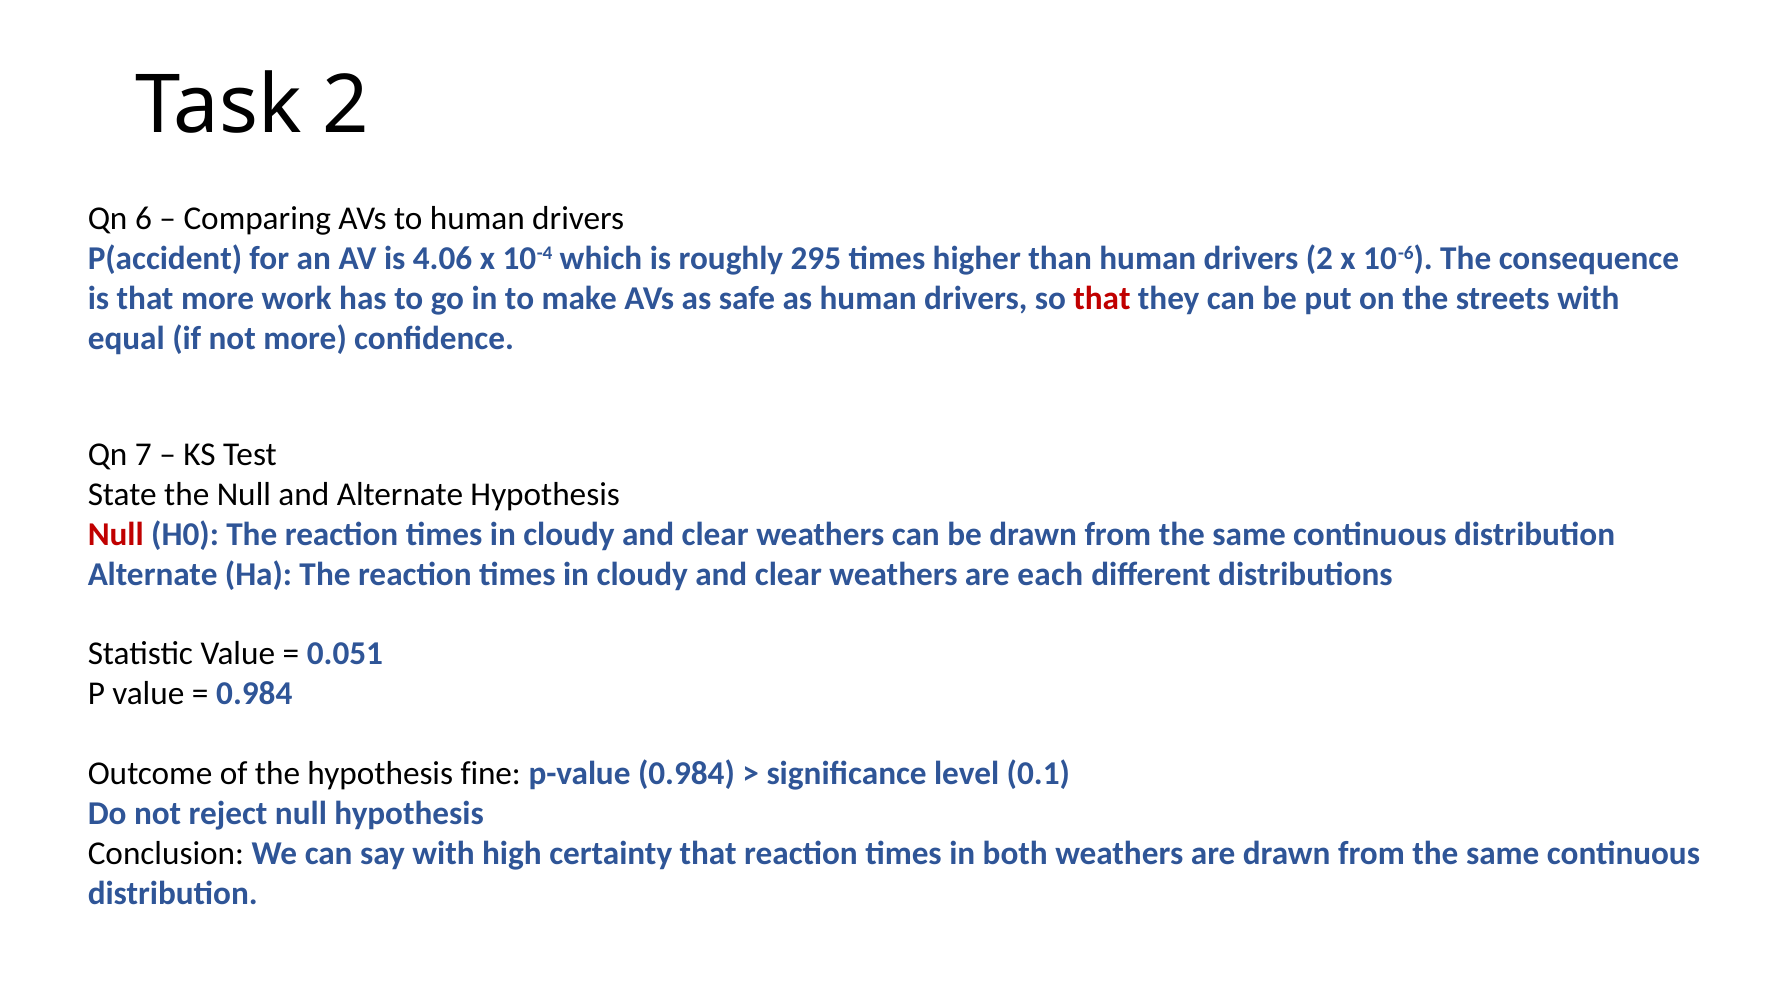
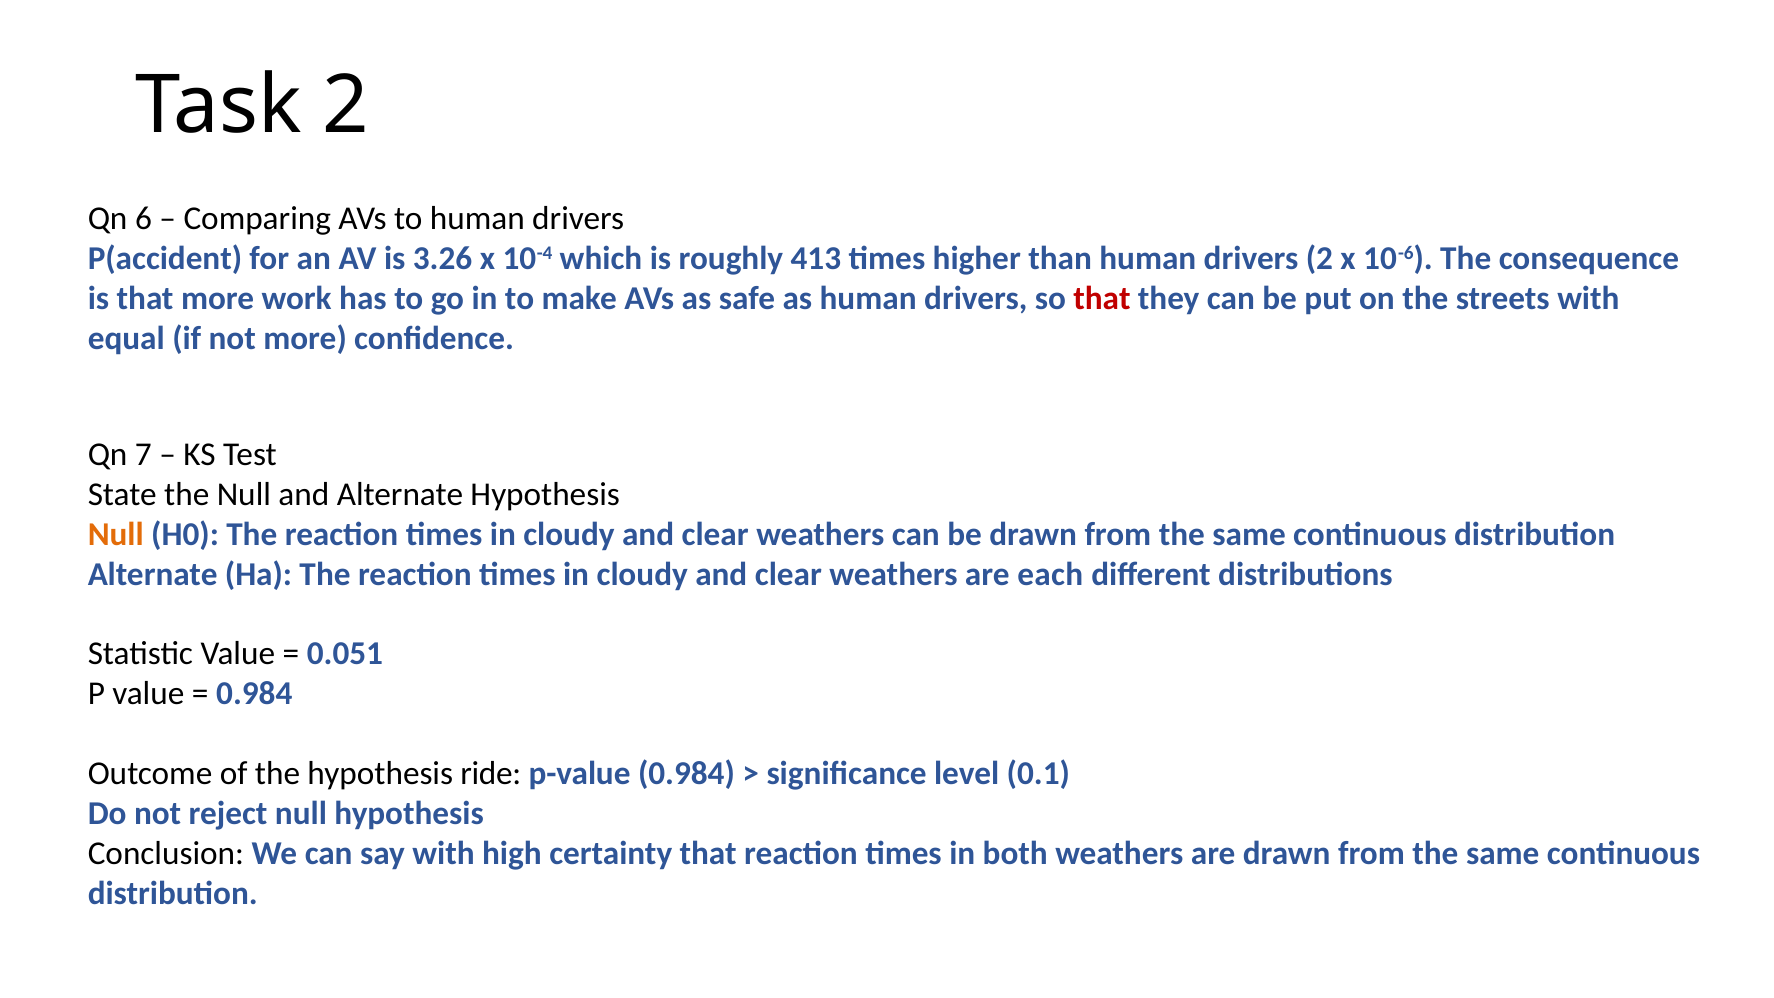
4.06: 4.06 -> 3.26
295: 295 -> 413
Null at (116, 534) colour: red -> orange
fine: fine -> ride
